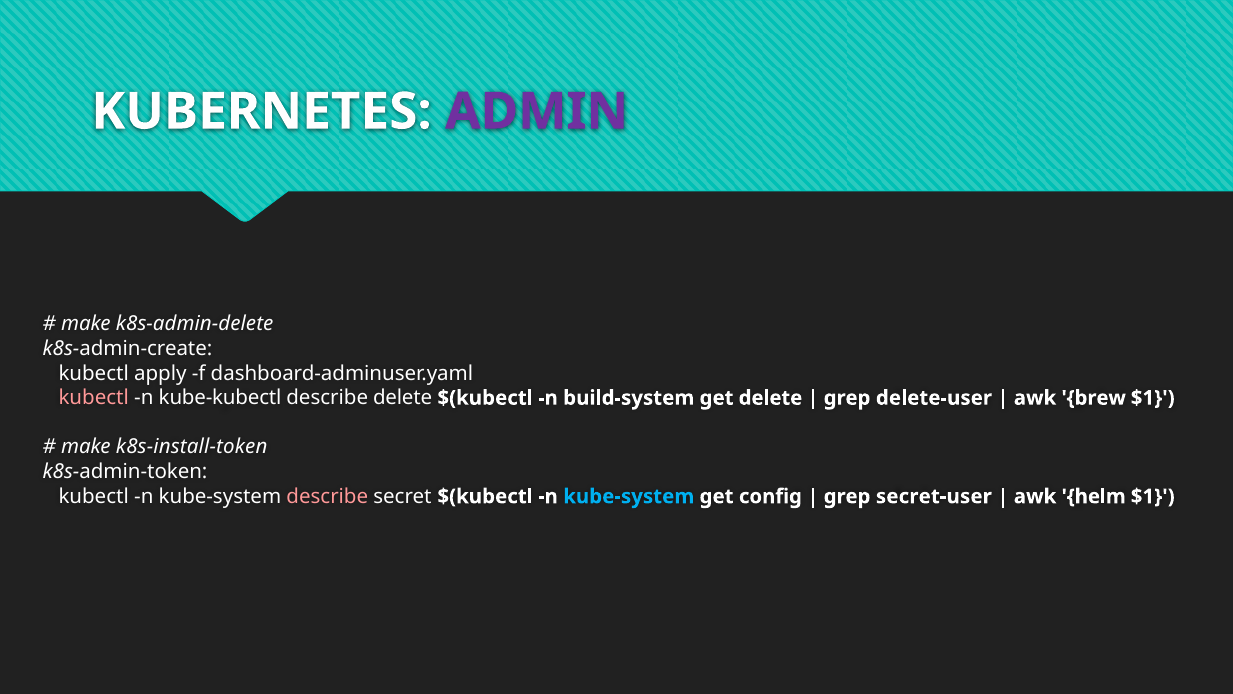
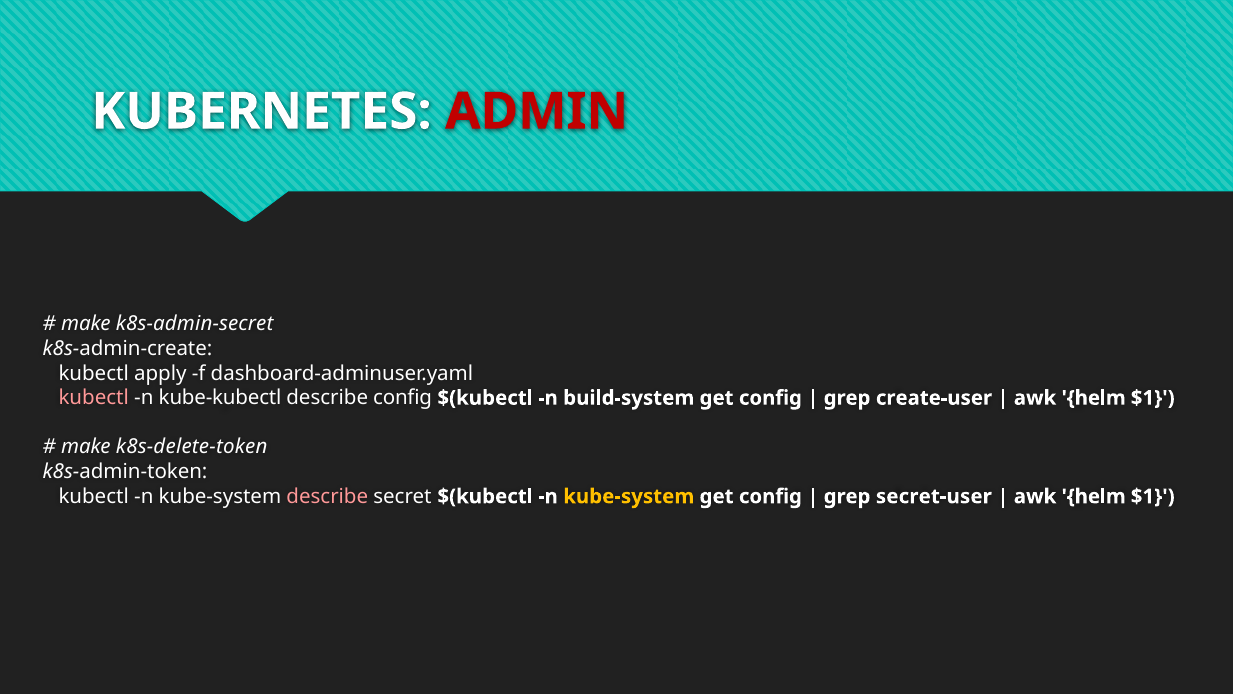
ADMIN colour: purple -> red
k8s-admin-delete: k8s-admin-delete -> k8s-admin-secret
describe delete: delete -> config
delete at (770, 398): delete -> config
delete-user: delete-user -> create-user
brew at (1094, 398): brew -> helm
k8s-install-token: k8s-install-token -> k8s-delete-token
kube-system at (629, 496) colour: light blue -> yellow
